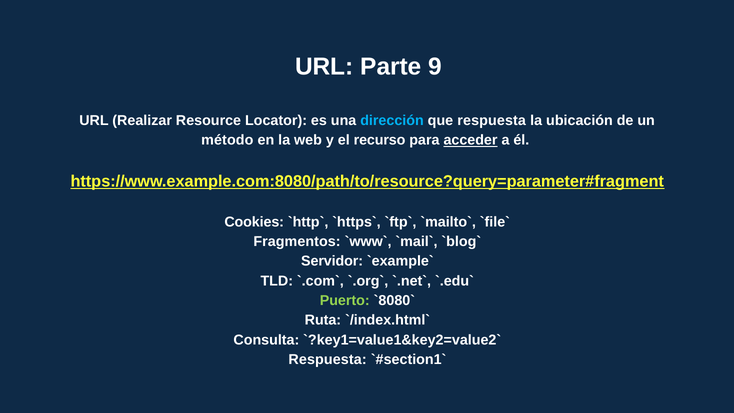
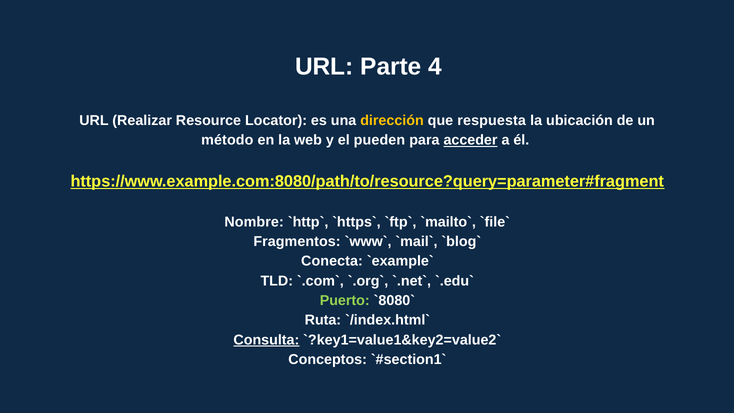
9: 9 -> 4
dirección colour: light blue -> yellow
recurso: recurso -> pueden
Cookies: Cookies -> Nombre
Servidor: Servidor -> Conecta
Consulta underline: none -> present
Respuesta at (328, 360): Respuesta -> Conceptos
